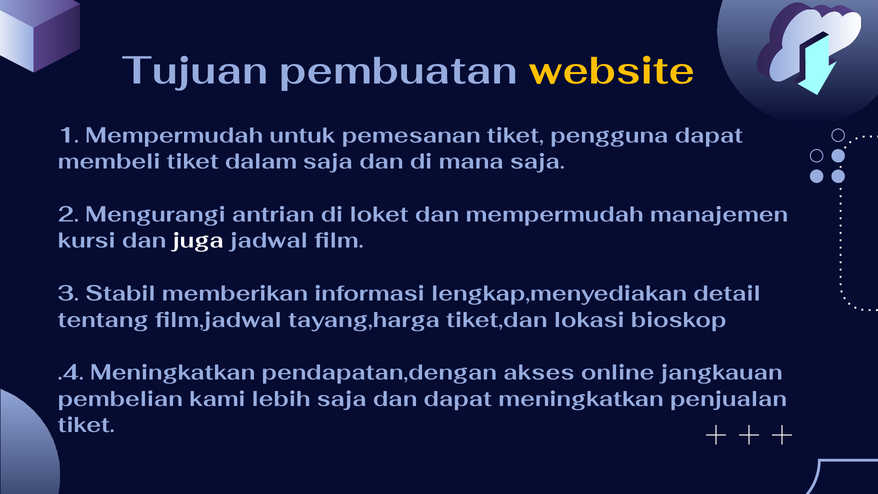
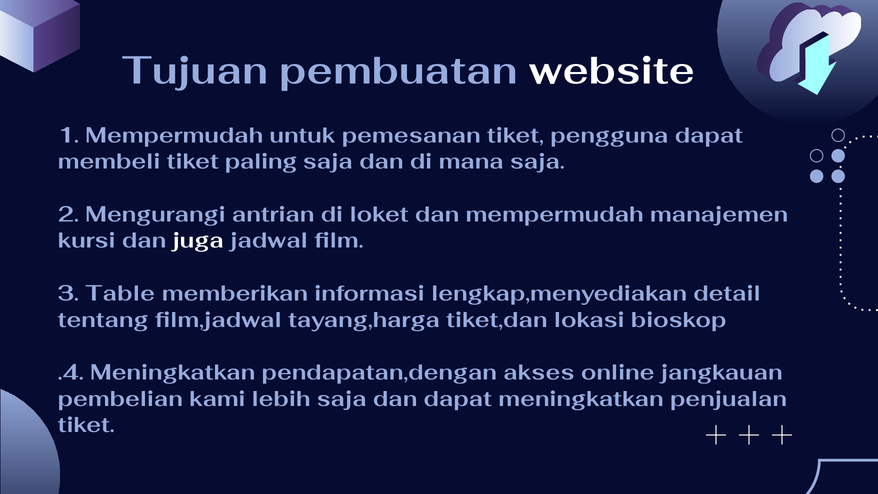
website colour: yellow -> white
dalam: dalam -> paling
Stabil: Stabil -> Table
